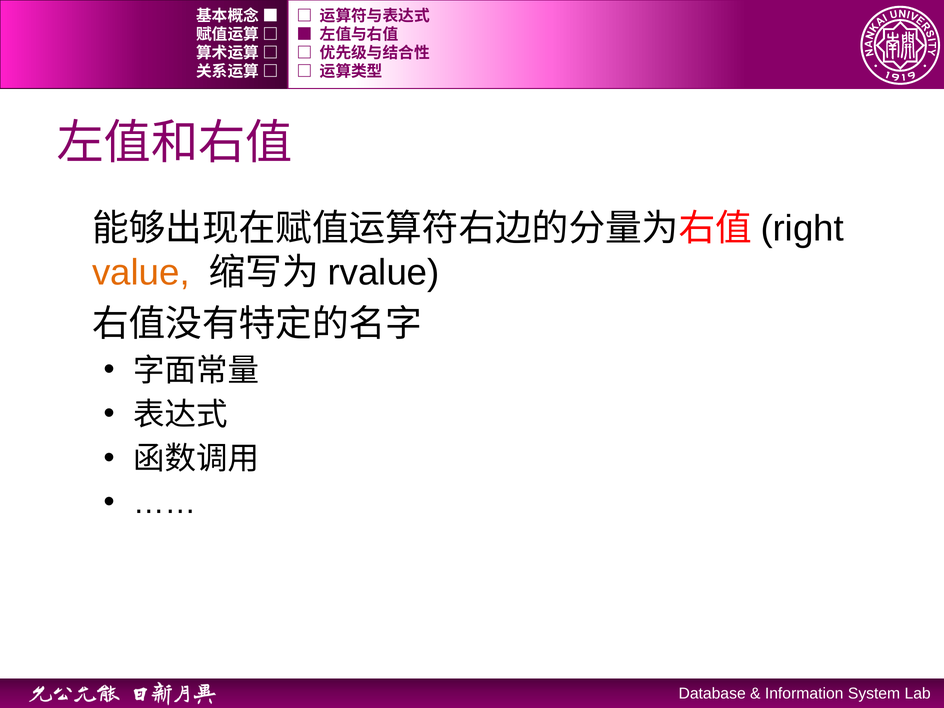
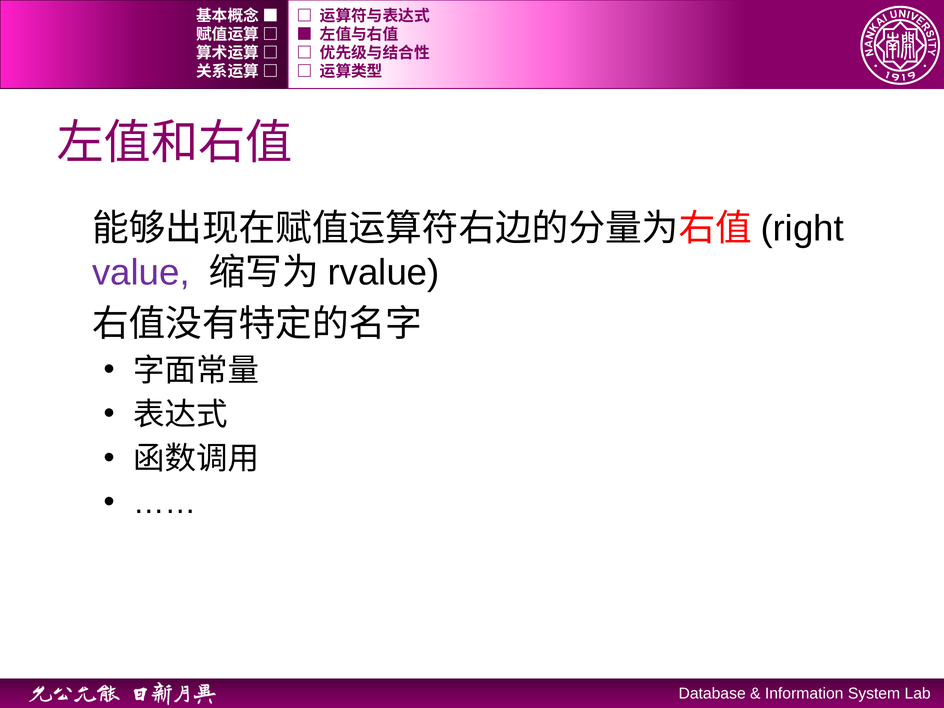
value colour: orange -> purple
